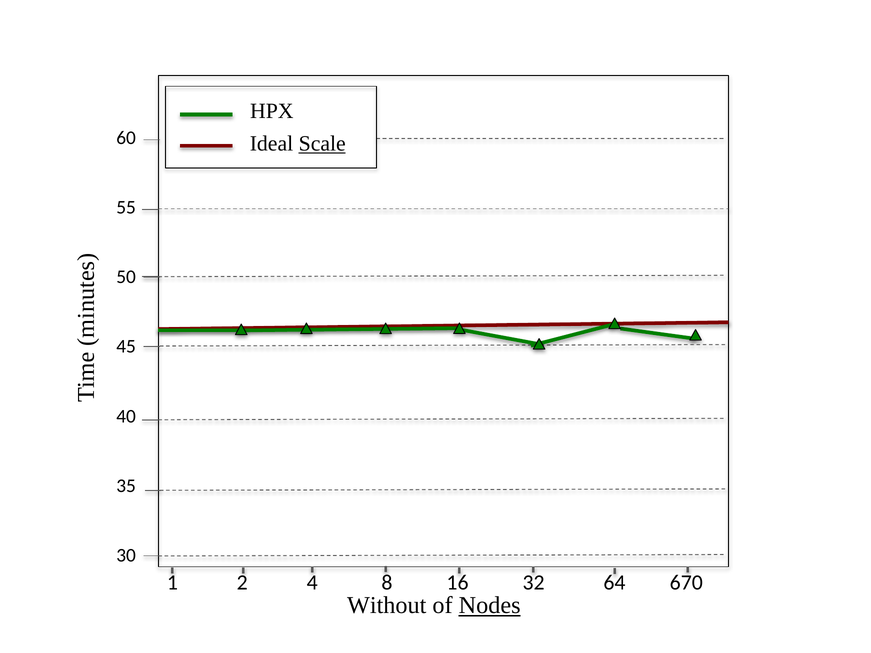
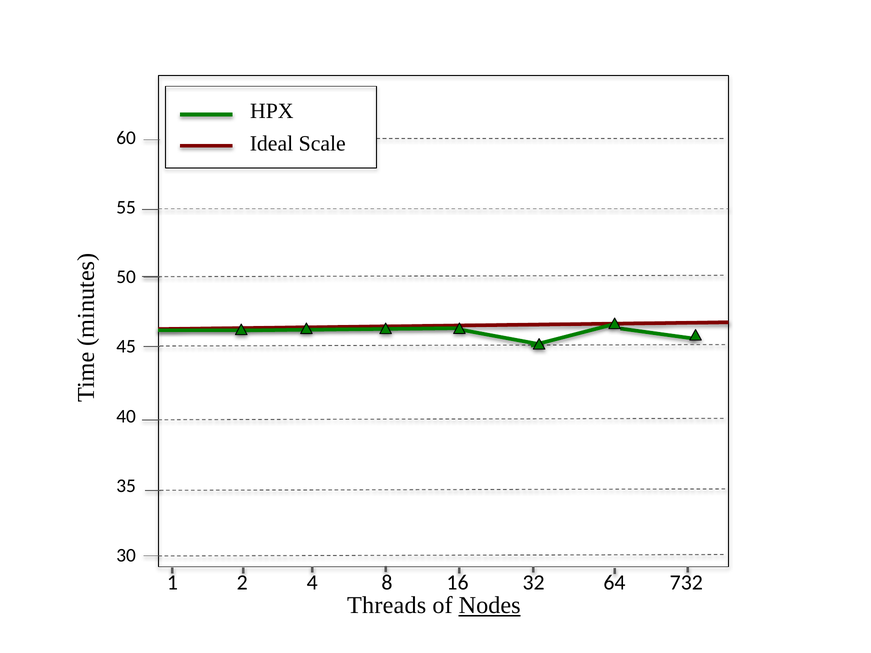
Scale underline: present -> none
670: 670 -> 732
Without: Without -> Threads
